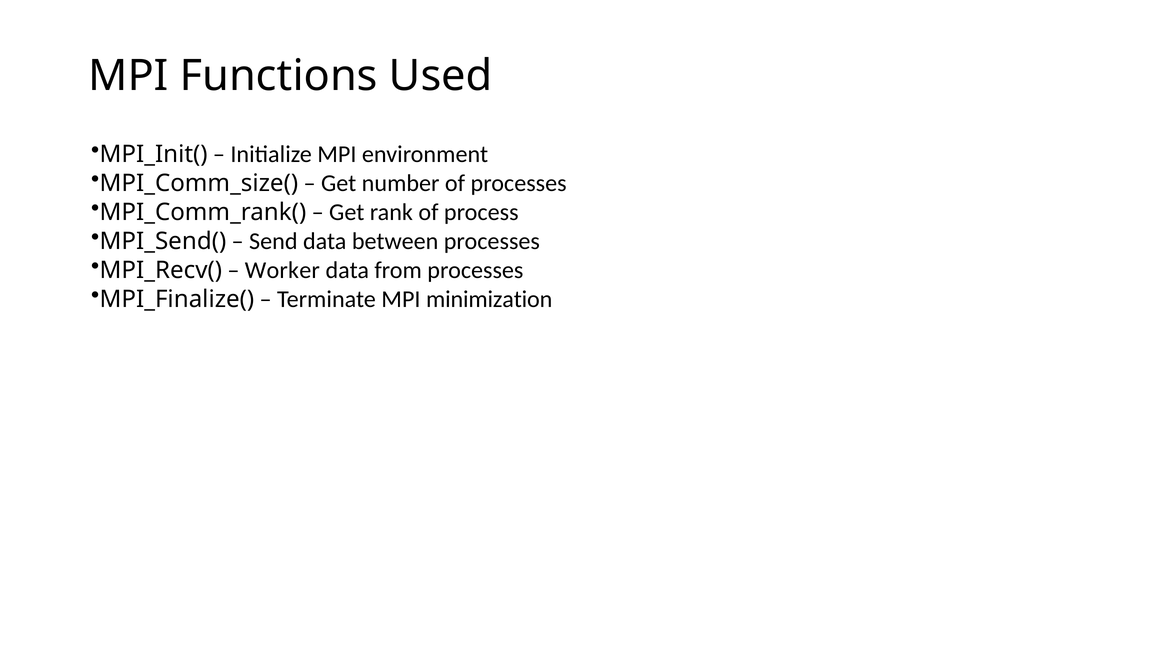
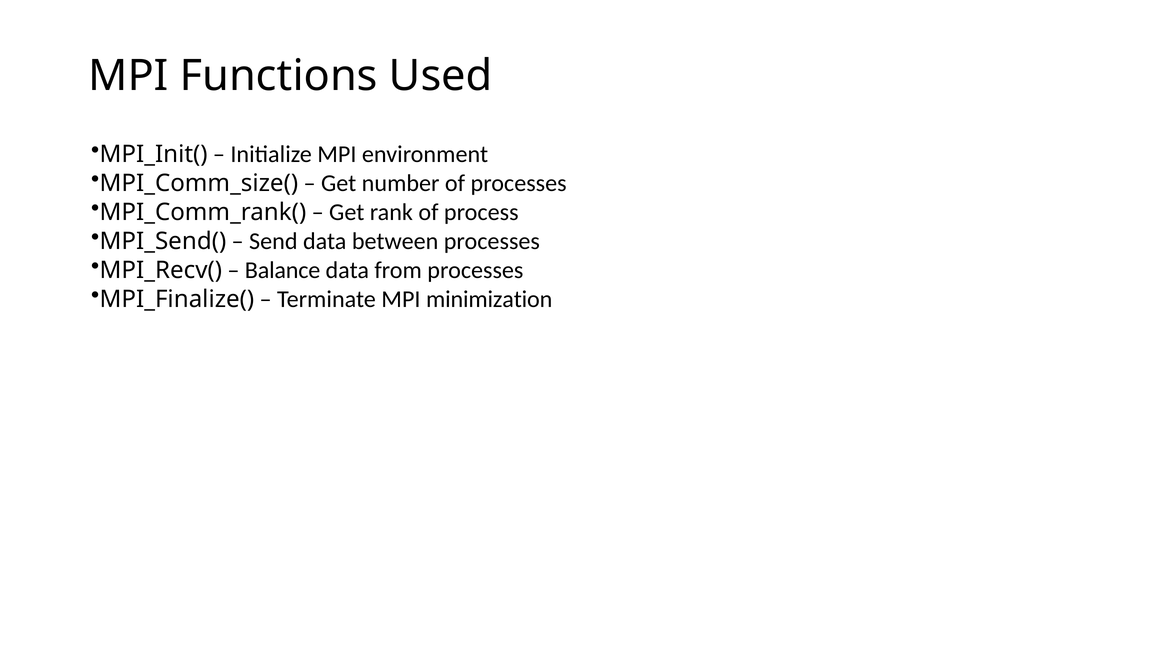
Worker: Worker -> Balance
